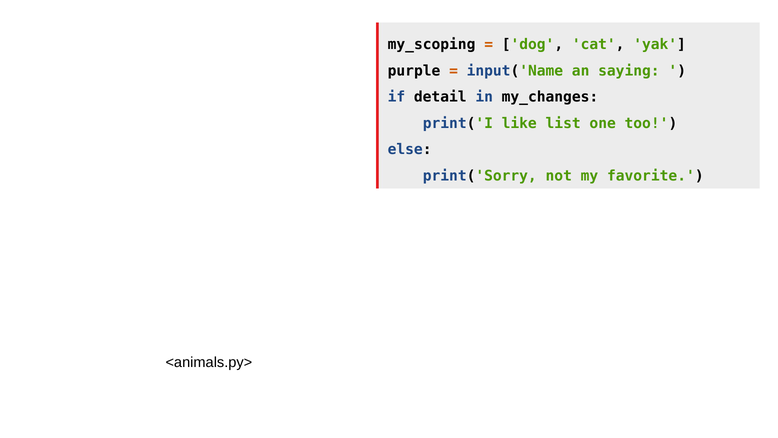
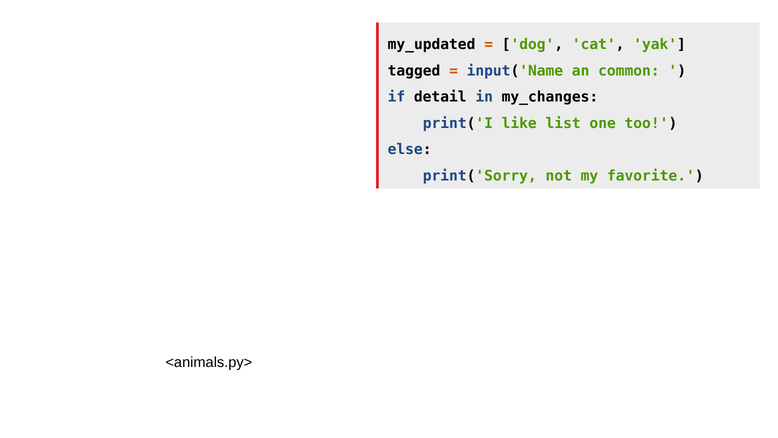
my_scoping: my_scoping -> my_updated
purple: purple -> tagged
saying: saying -> common
